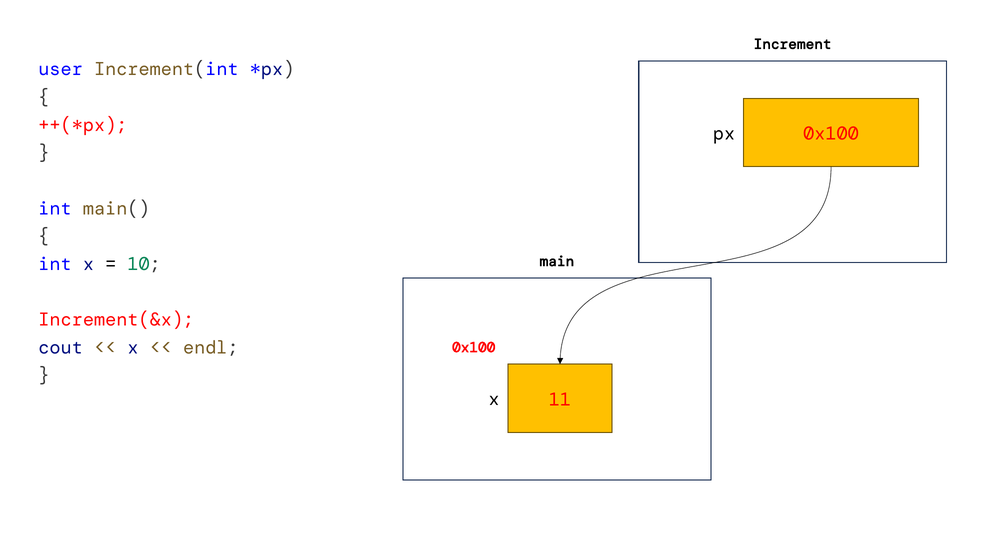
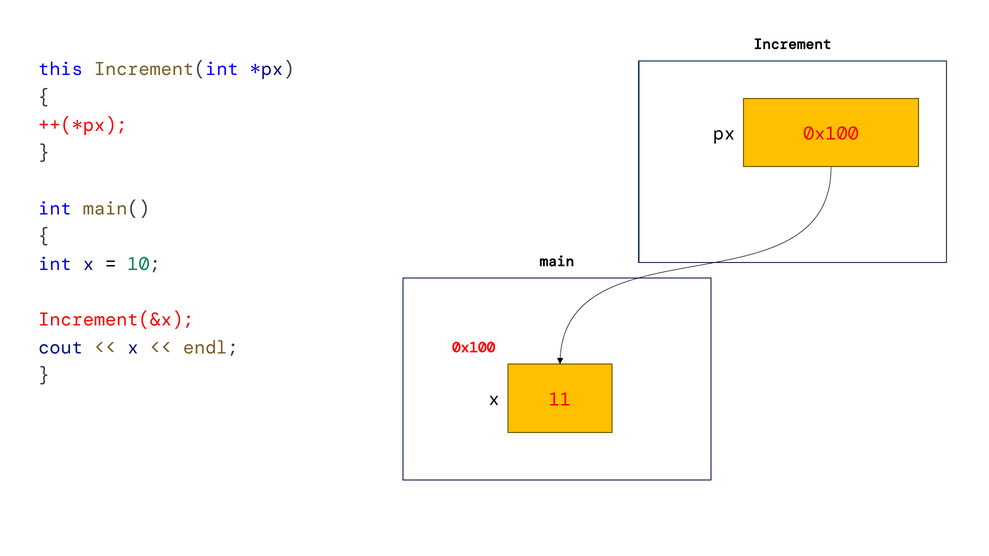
user: user -> this
